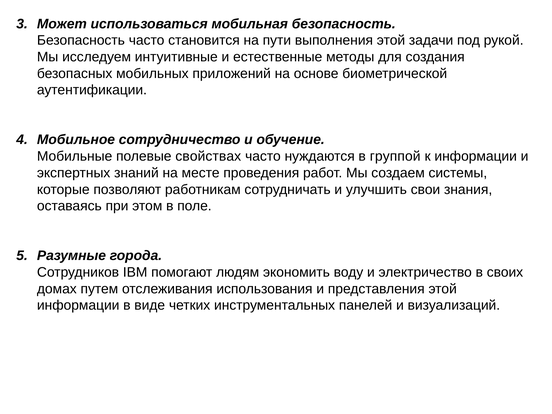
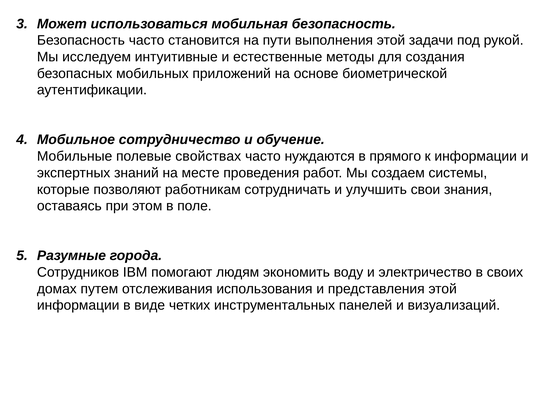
группой: группой -> прямого
